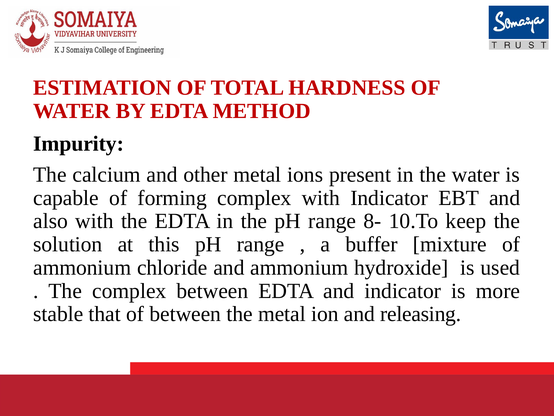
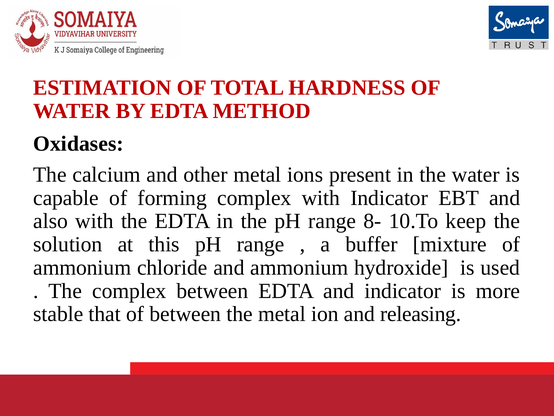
Impurity: Impurity -> Oxidases
